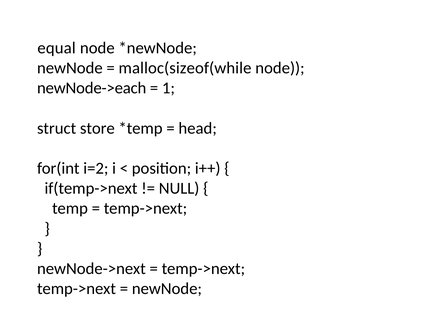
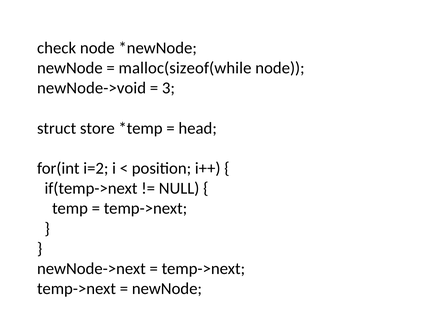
equal: equal -> check
newNode->each: newNode->each -> newNode->void
1: 1 -> 3
